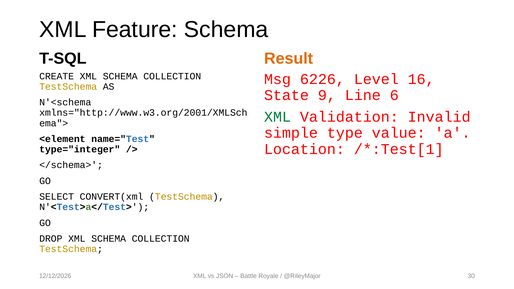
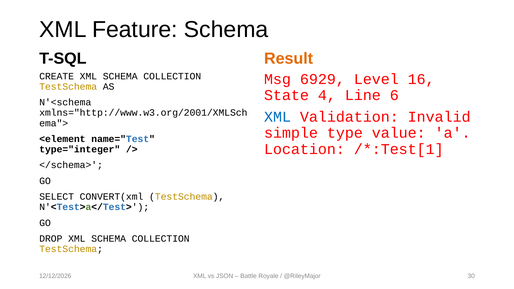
6226: 6226 -> 6929
9: 9 -> 4
XML at (278, 117) colour: green -> blue
